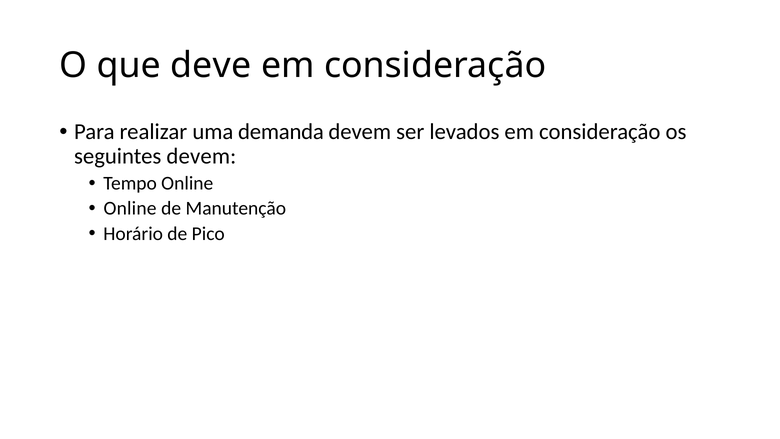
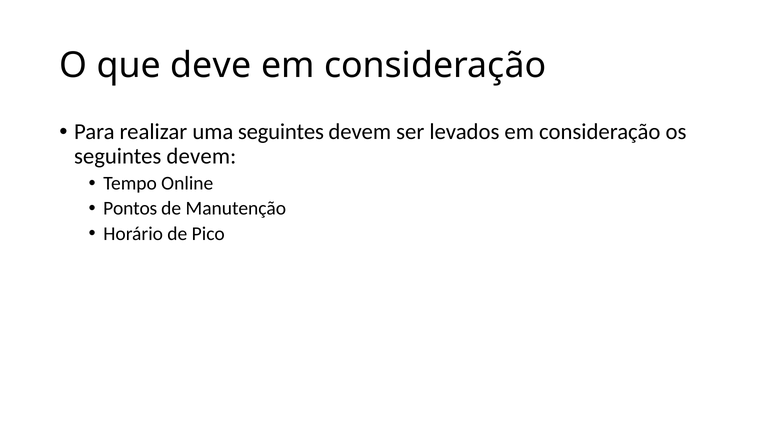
uma demanda: demanda -> seguintes
Online at (130, 208): Online -> Pontos
